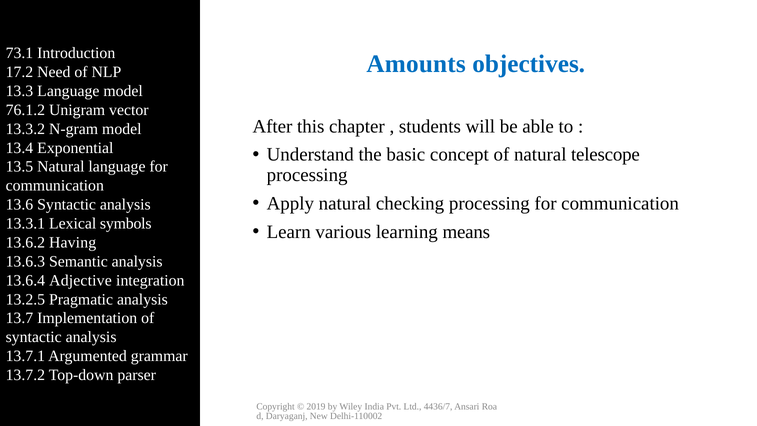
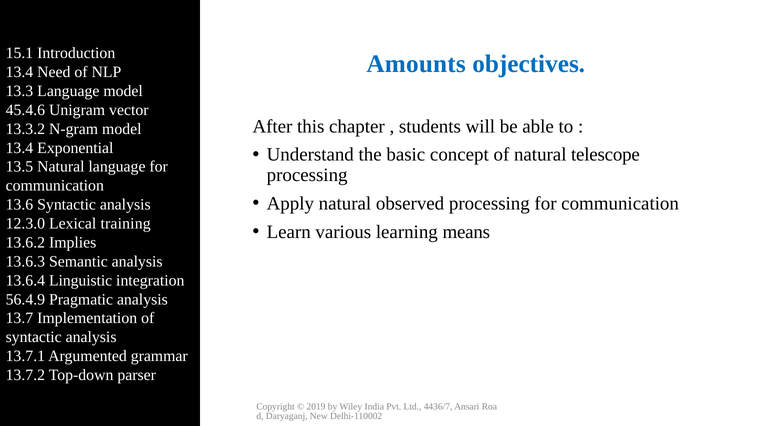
73.1: 73.1 -> 15.1
17.2 at (19, 72): 17.2 -> 13.4
76.1.2: 76.1.2 -> 45.4.6
checking: checking -> observed
13.3.1: 13.3.1 -> 12.3.0
symbols: symbols -> training
Having: Having -> Implies
Adjective: Adjective -> Linguistic
13.2.5: 13.2.5 -> 56.4.9
